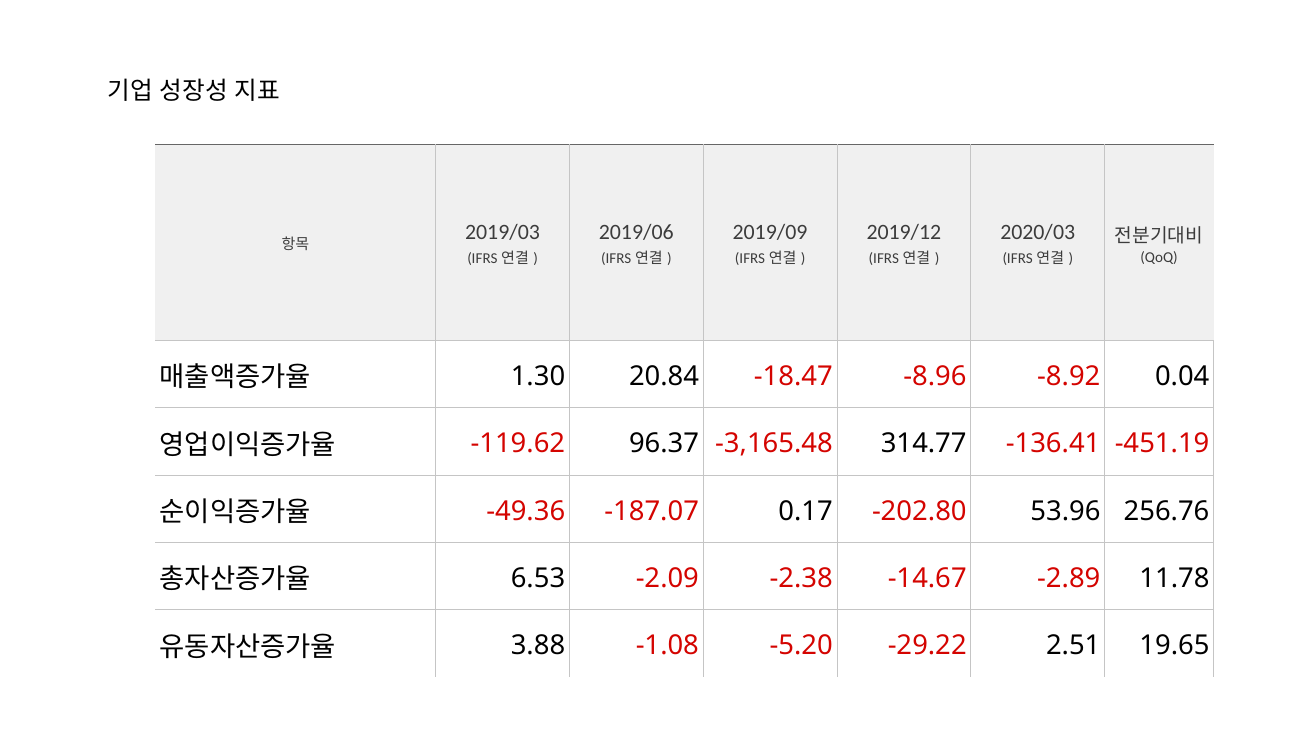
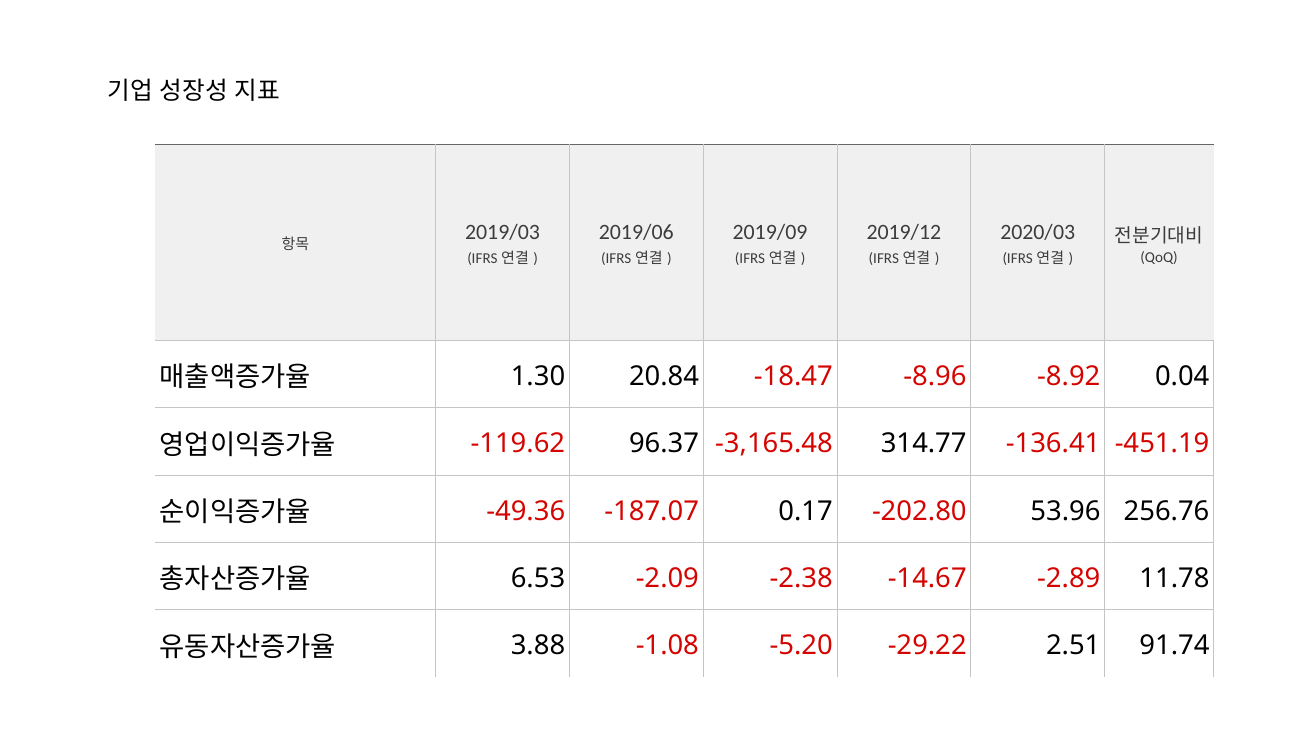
19.65: 19.65 -> 91.74
